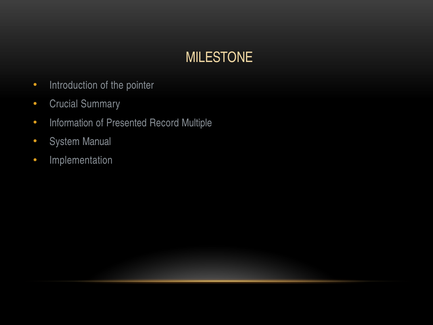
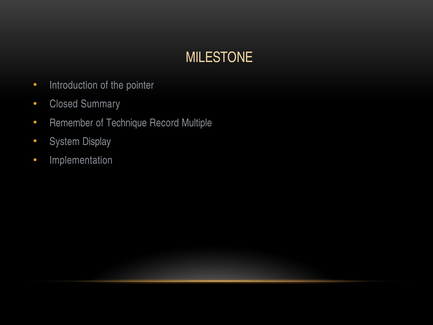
Crucial: Crucial -> Closed
Information: Information -> Remember
Presented: Presented -> Technique
Manual: Manual -> Display
